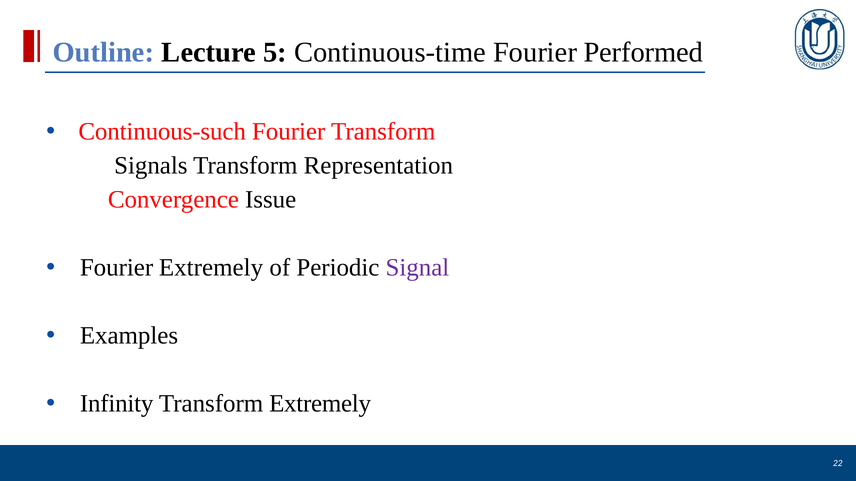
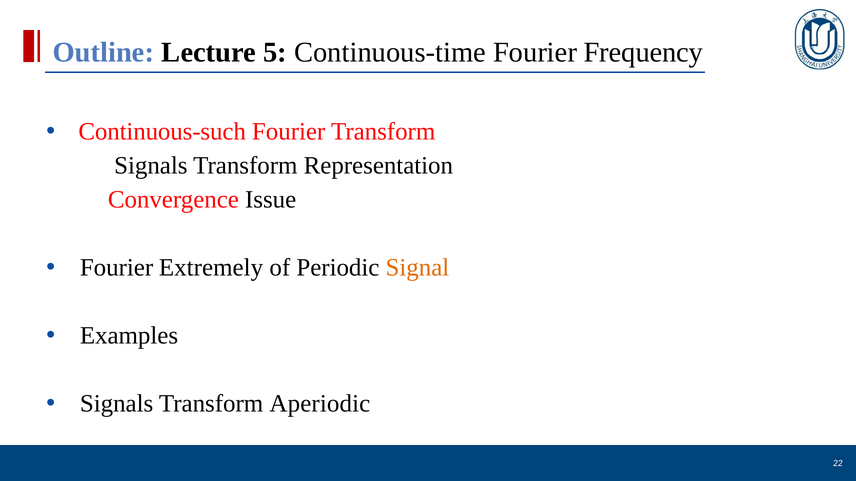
Performed: Performed -> Frequency
Signal colour: purple -> orange
Infinity at (117, 404): Infinity -> Signals
Transform Extremely: Extremely -> Aperiodic
